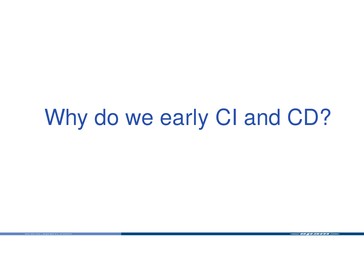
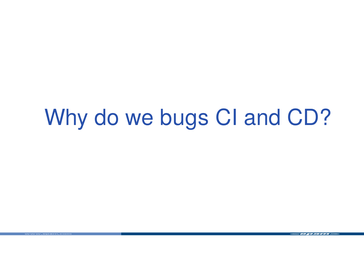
early: early -> bugs
